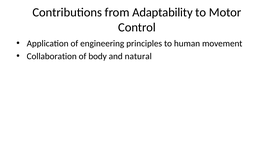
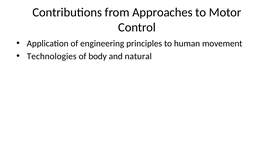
Adaptability: Adaptability -> Approaches
Collaboration: Collaboration -> Technologies
